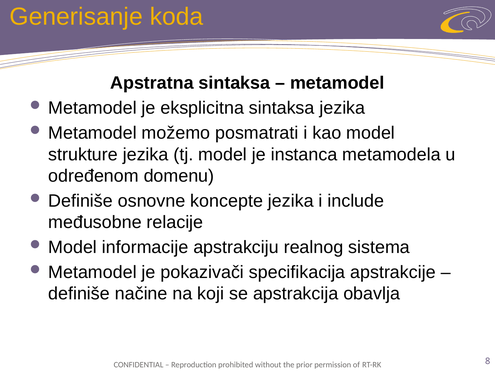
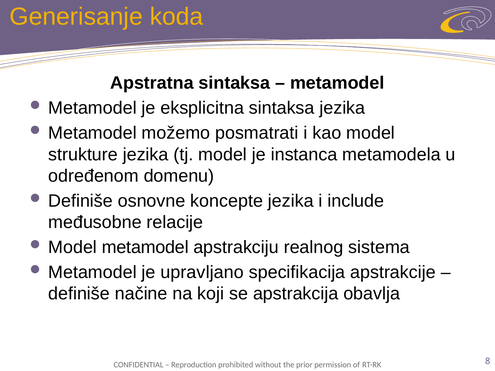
Model informacije: informacije -> metamodel
pokazivači: pokazivači -> upravljano
